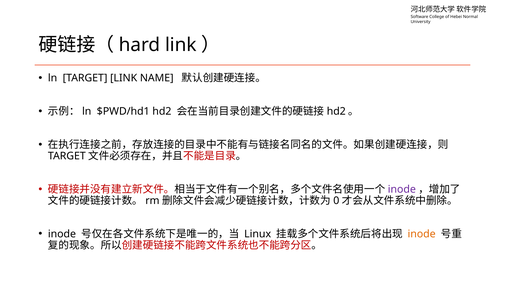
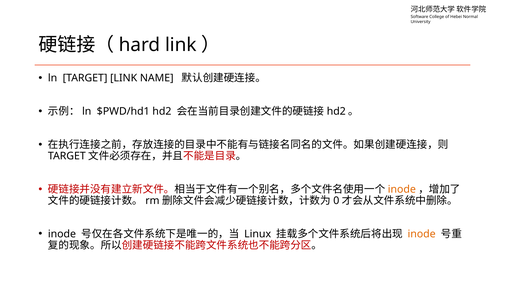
inode at (402, 189) colour: purple -> orange
